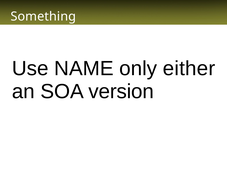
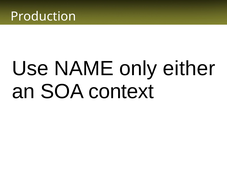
Something: Something -> Production
version: version -> context
